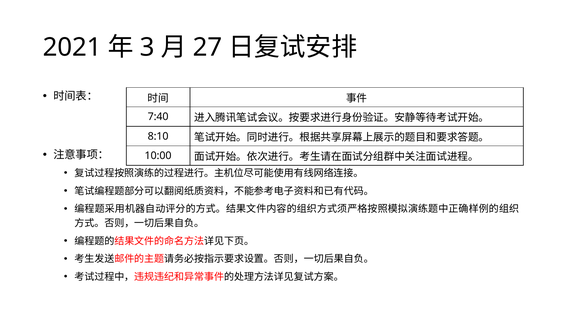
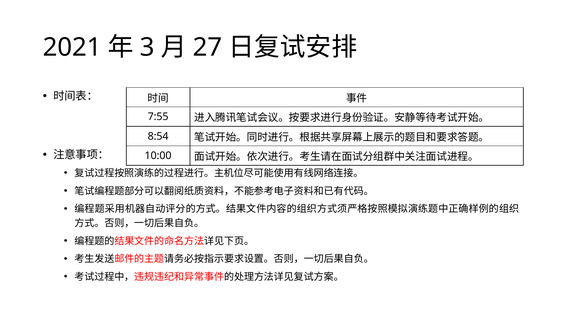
7:40: 7:40 -> 7:55
8:10: 8:10 -> 8:54
